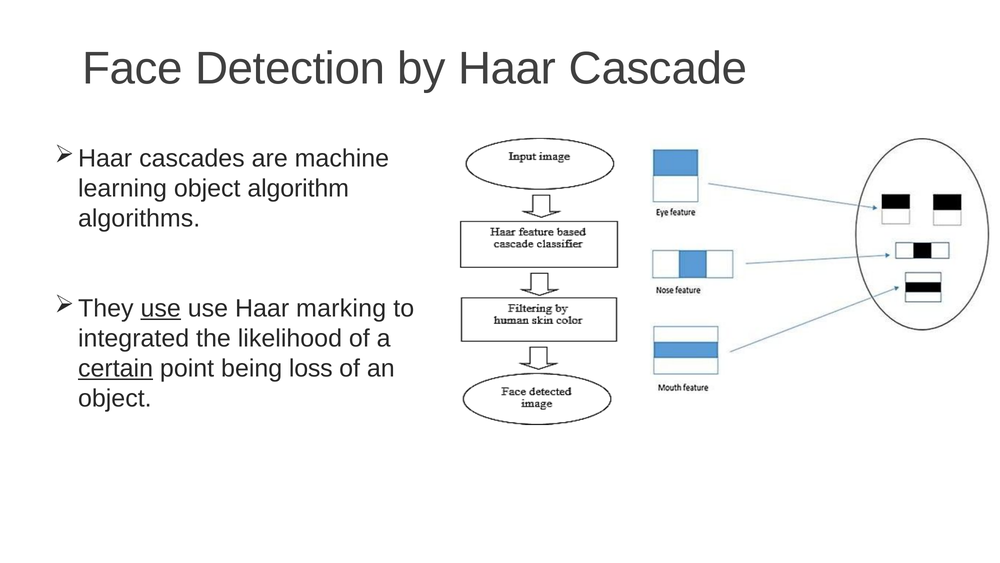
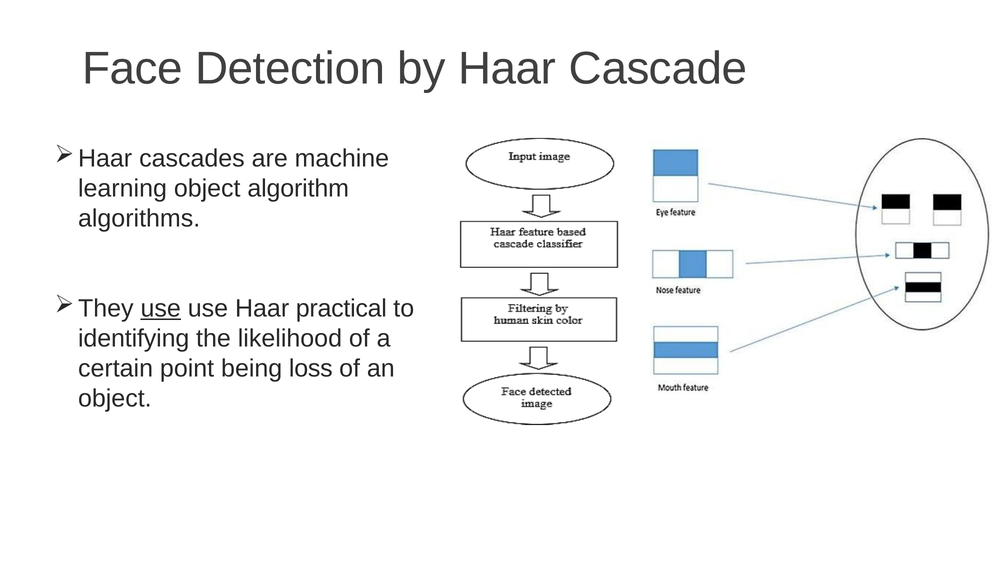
marking: marking -> practical
integrated: integrated -> identifying
certain underline: present -> none
